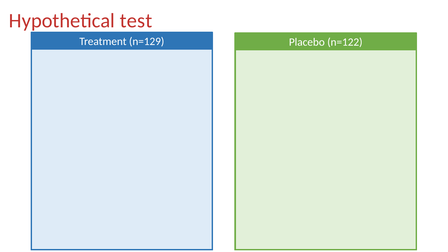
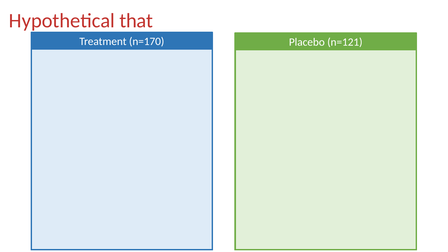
test: test -> that
n=129: n=129 -> n=170
n=122: n=122 -> n=121
